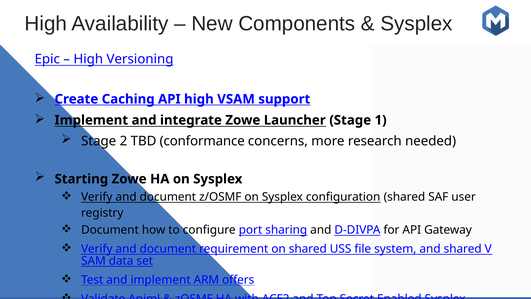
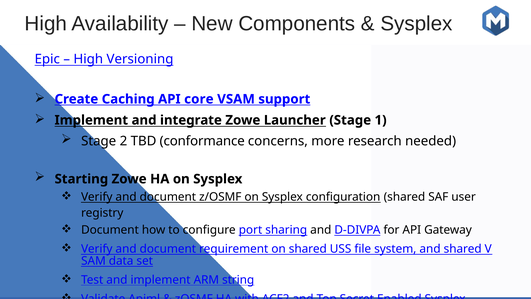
API high: high -> core
offers: offers -> string
